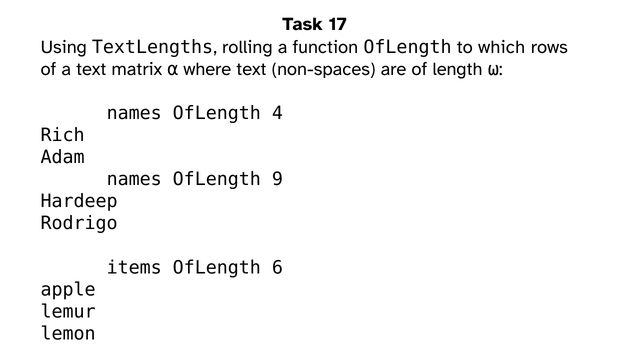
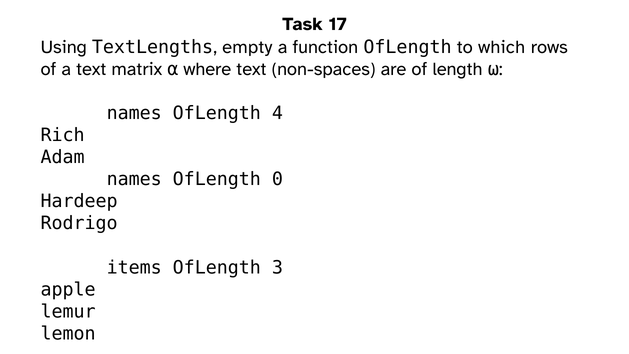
rolling: rolling -> empty
9: 9 -> 0
6: 6 -> 3
